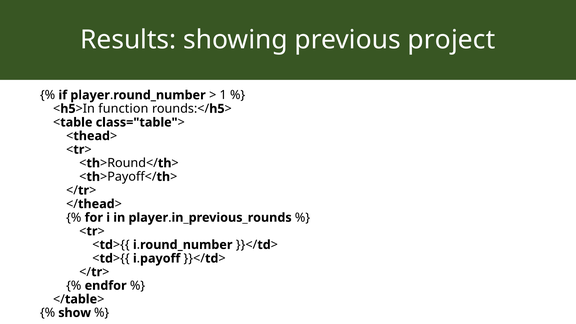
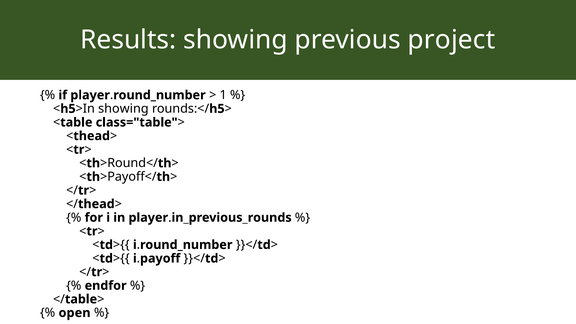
function at (123, 109): function -> showing
show: show -> open
